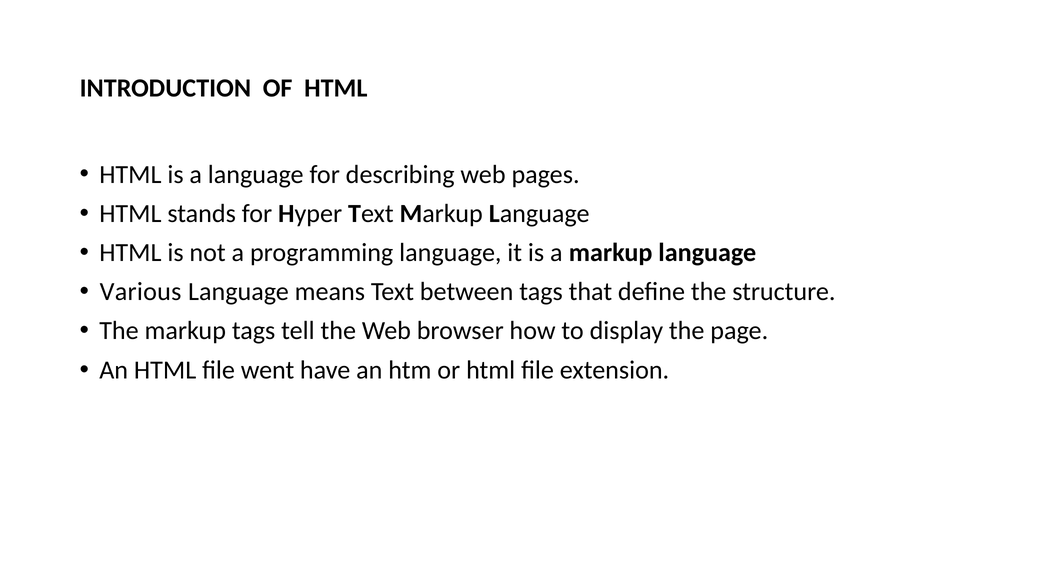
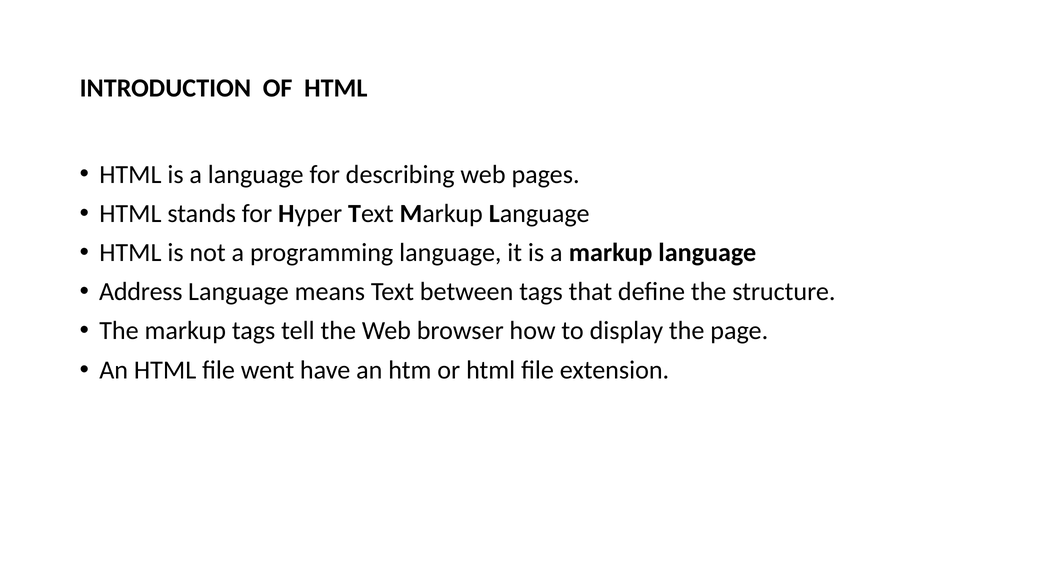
Various: Various -> Address
